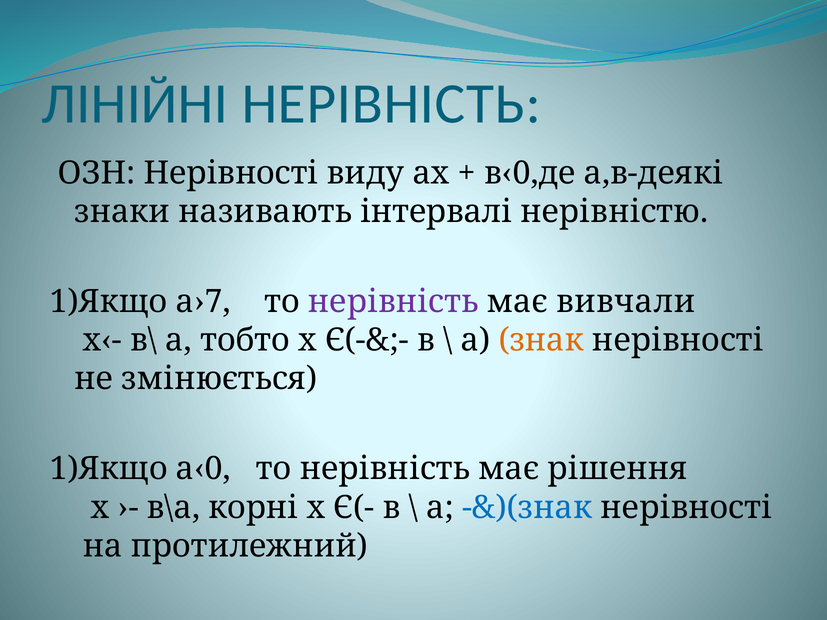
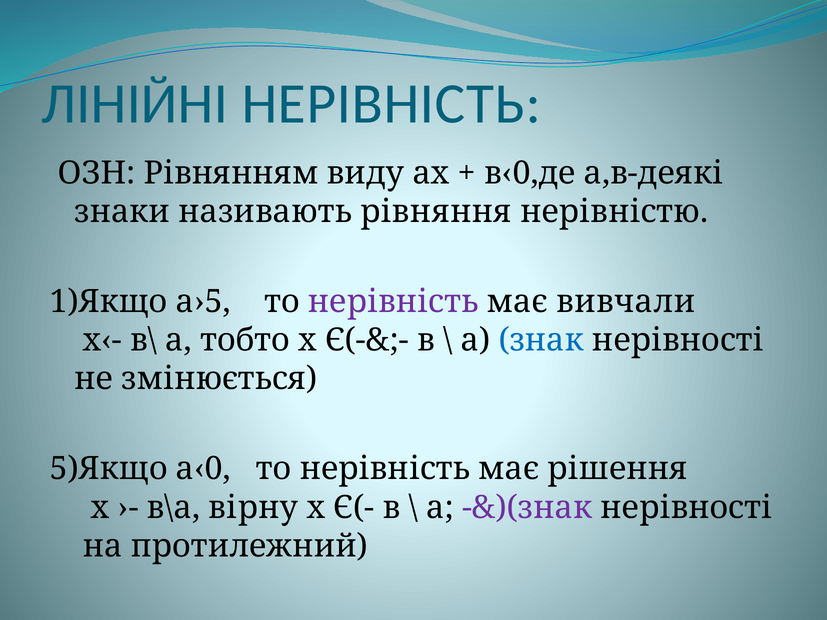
ОЗН Нерівності: Нерівності -> Рівнянням
інтервалі: інтервалі -> рівняння
а›7: а›7 -> а›5
знак colour: orange -> blue
1)Якщо at (109, 469): 1)Якщо -> 5)Якщо
корні: корні -> вірну
-&)(знак colour: blue -> purple
